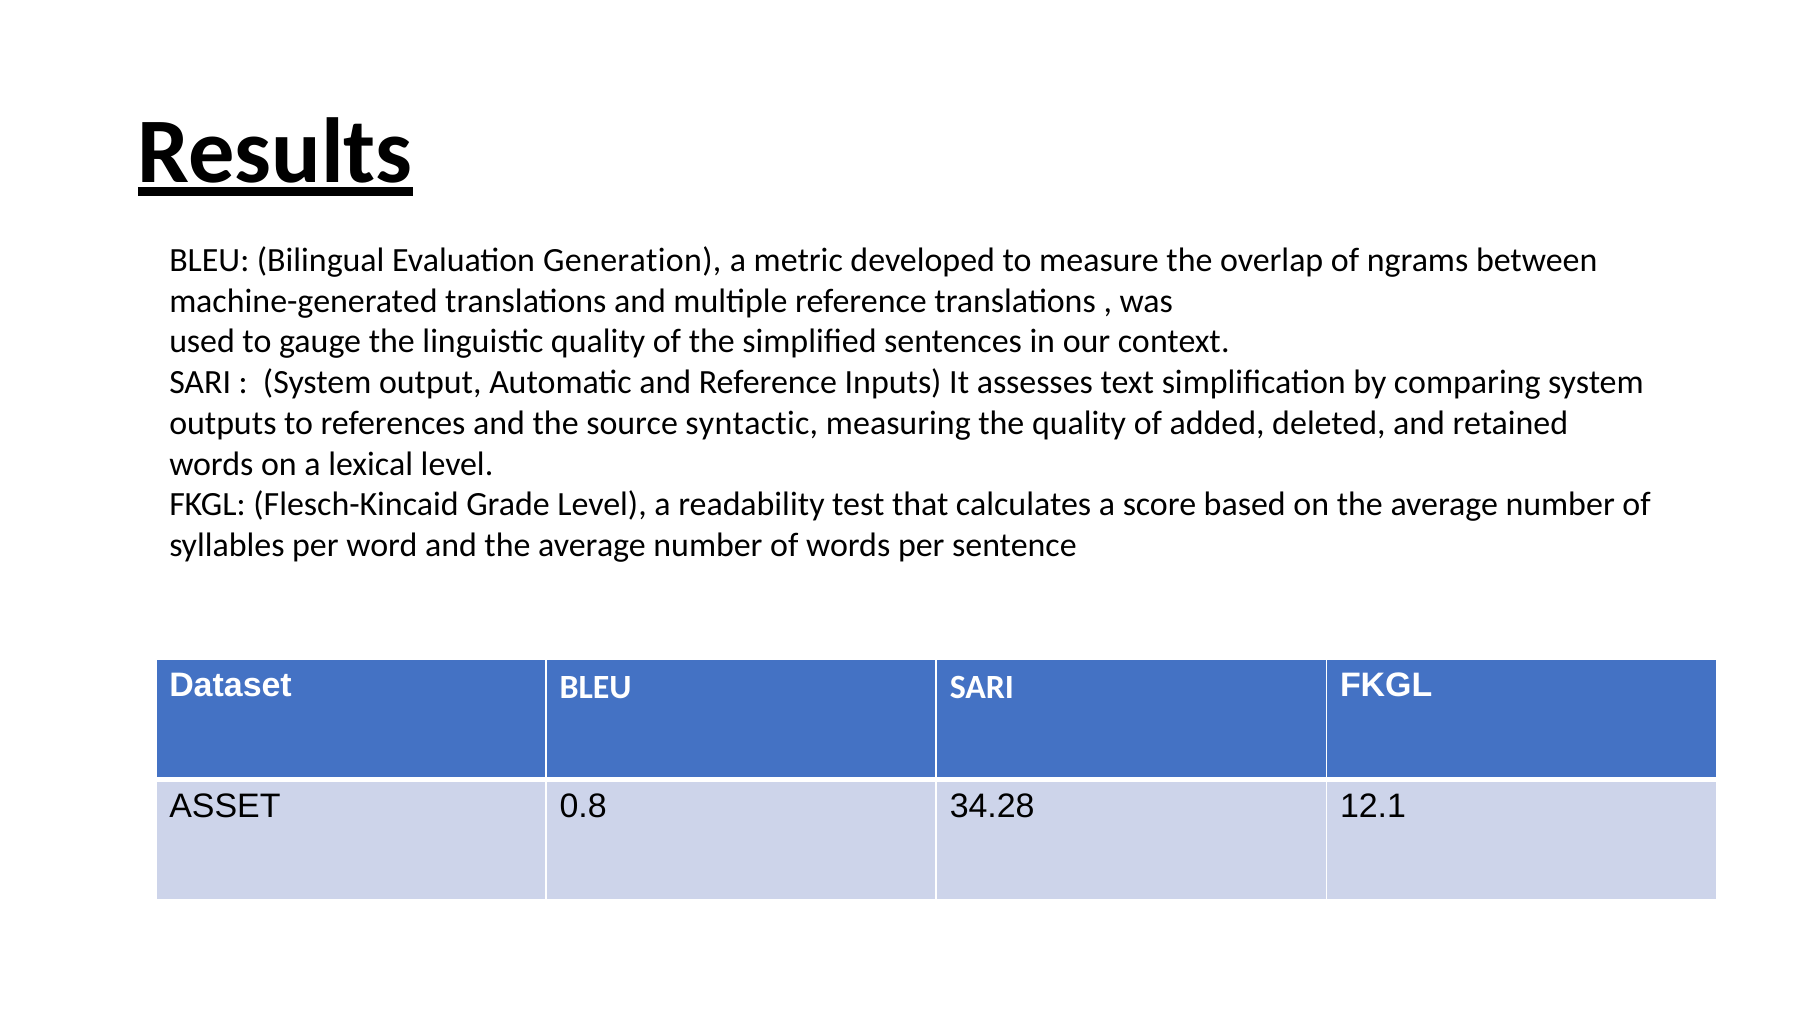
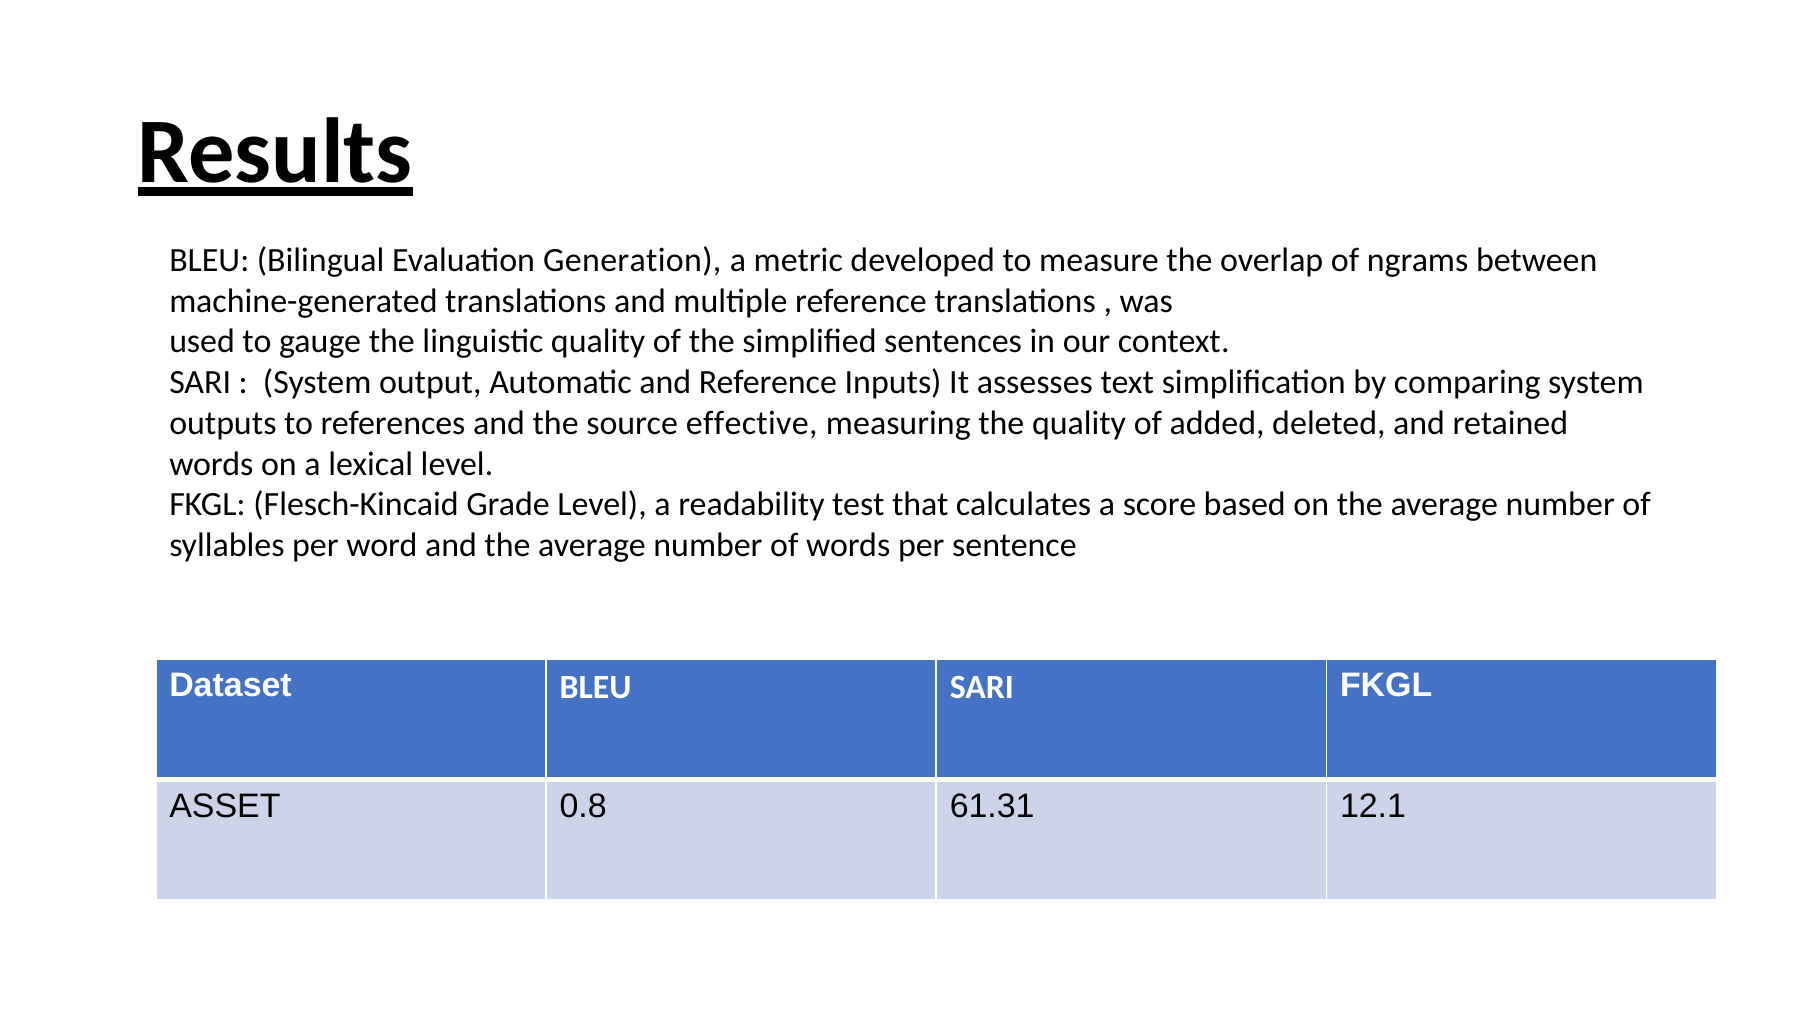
syntactic: syntactic -> effective
34.28: 34.28 -> 61.31
